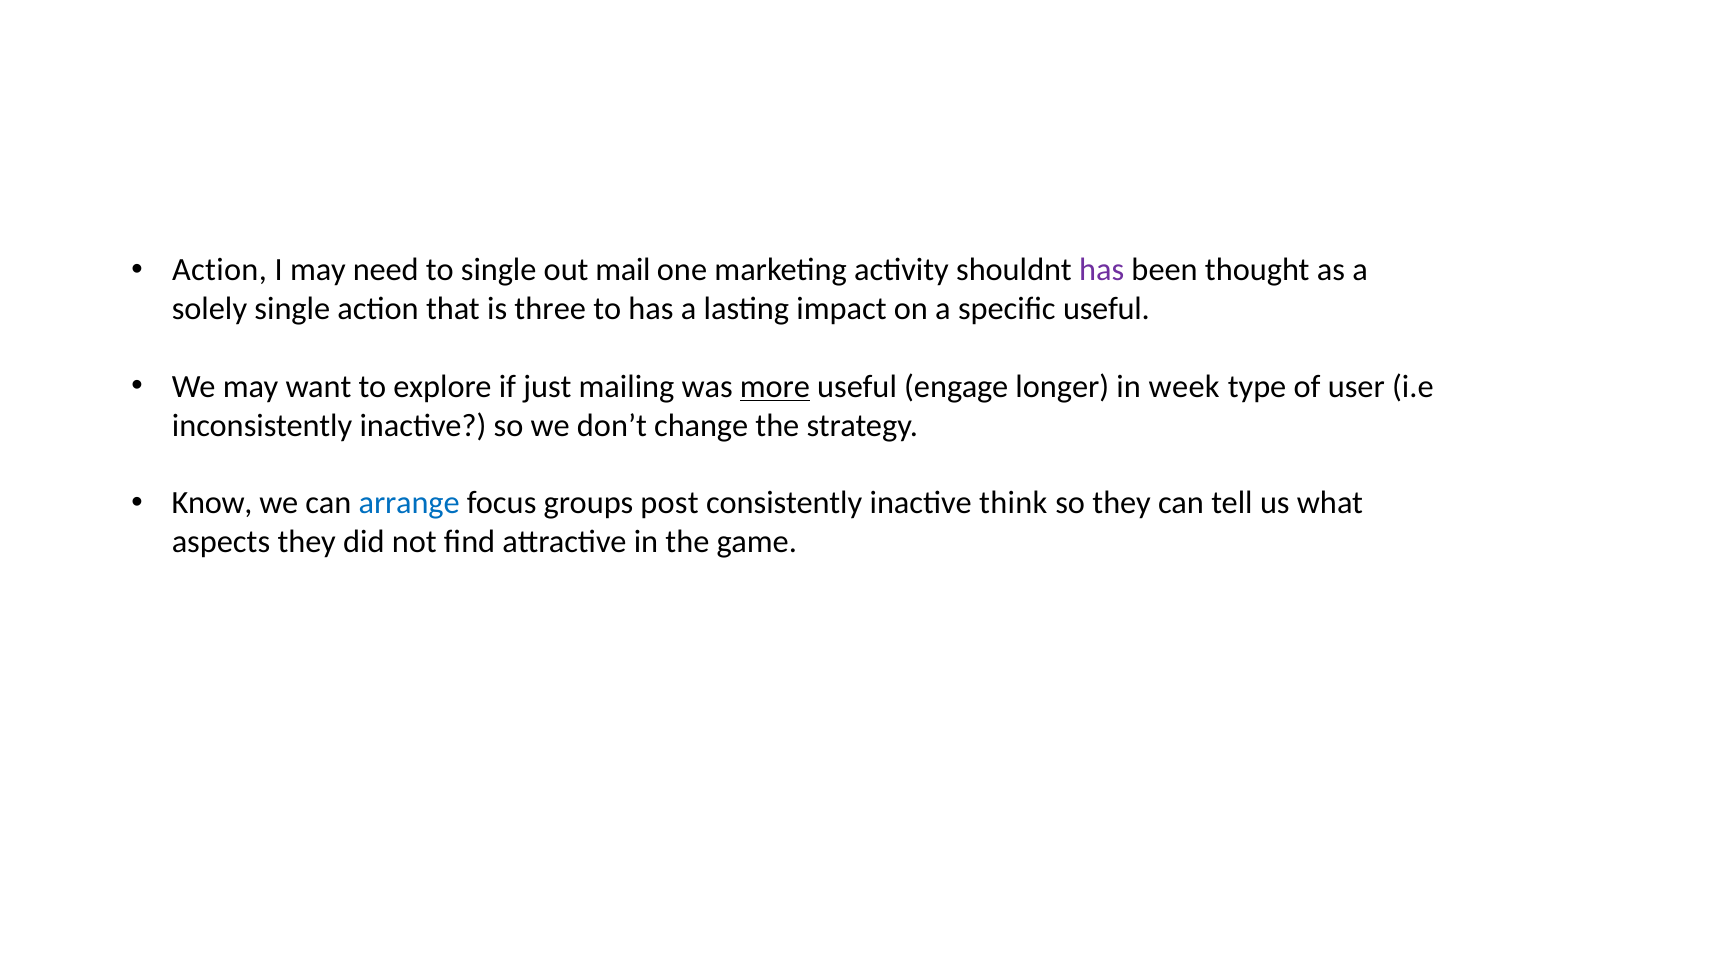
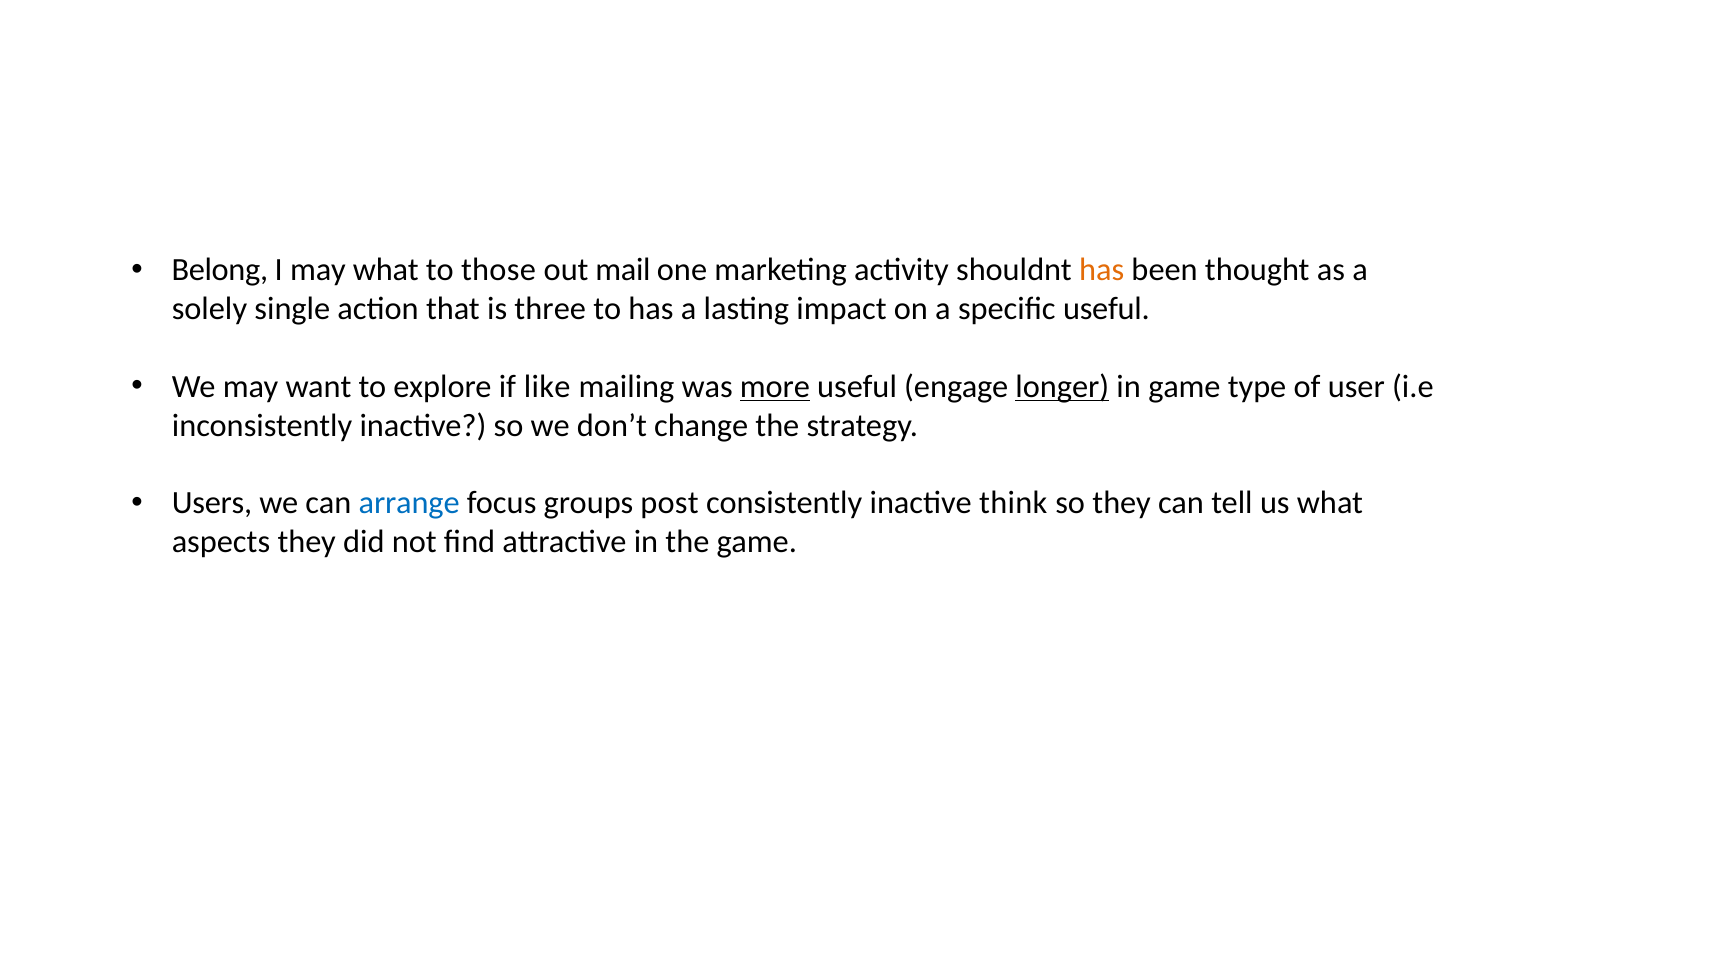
Action at (220, 270): Action -> Belong
may need: need -> what
to single: single -> those
has at (1102, 270) colour: purple -> orange
just: just -> like
longer underline: none -> present
in week: week -> game
Know: Know -> Users
